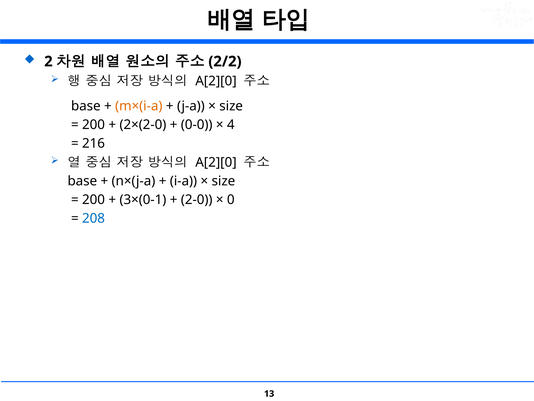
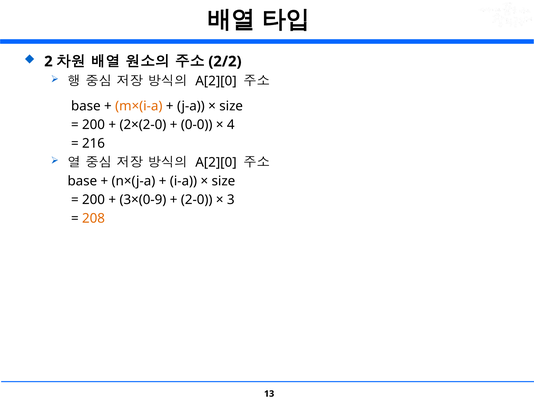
3×(0-1: 3×(0-1 -> 3×(0-9
0: 0 -> 3
208 colour: blue -> orange
